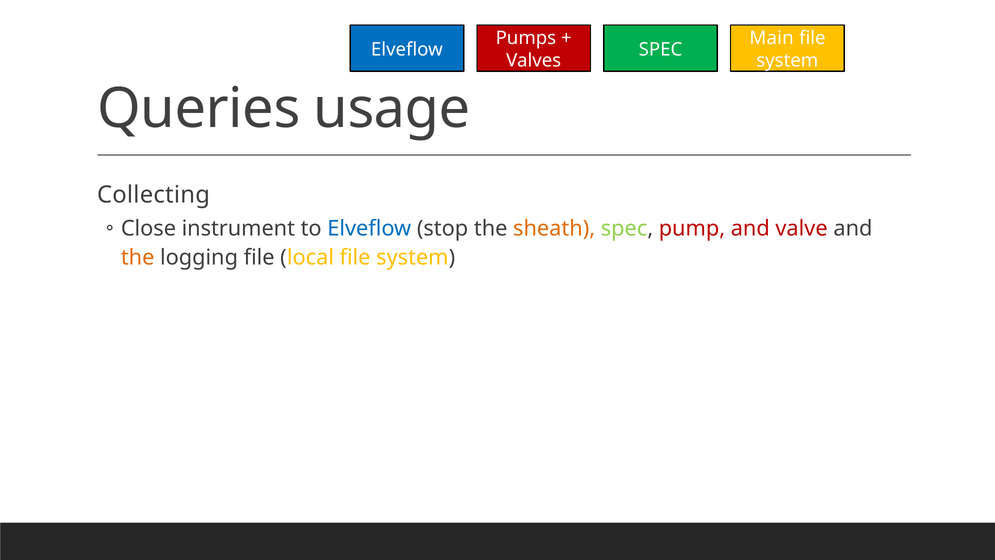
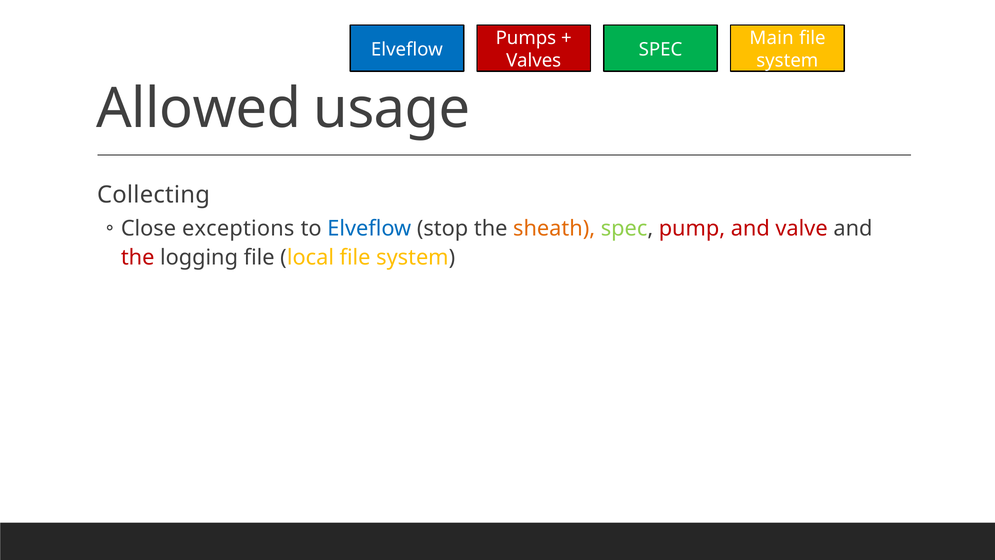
Queries: Queries -> Allowed
instrument: instrument -> exceptions
the at (138, 257) colour: orange -> red
